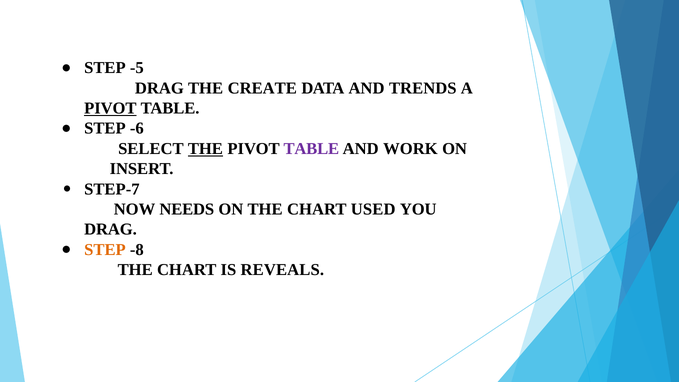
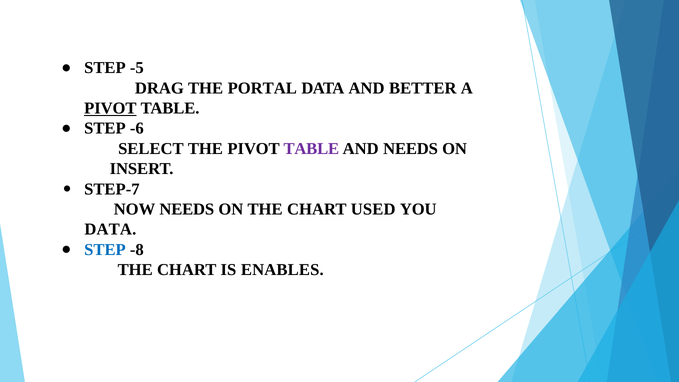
CREATE: CREATE -> PORTAL
TRENDS: TRENDS -> BETTER
THE at (205, 149) underline: present -> none
AND WORK: WORK -> NEEDS
DRAG at (110, 229): DRAG -> DATA
STEP at (105, 250) colour: orange -> blue
REVEALS: REVEALS -> ENABLES
